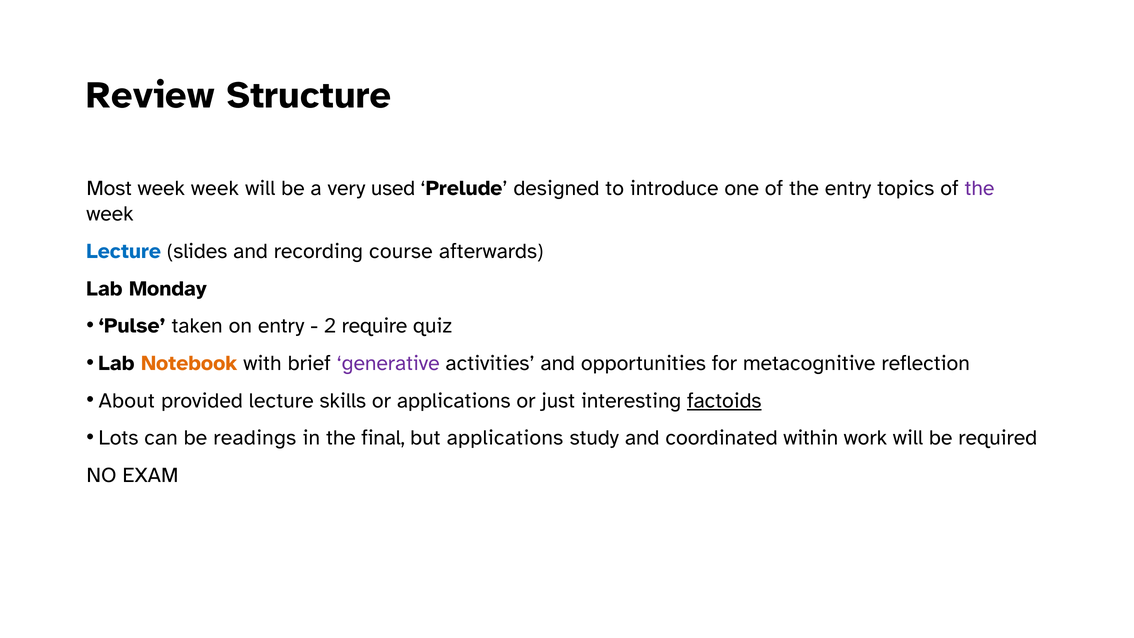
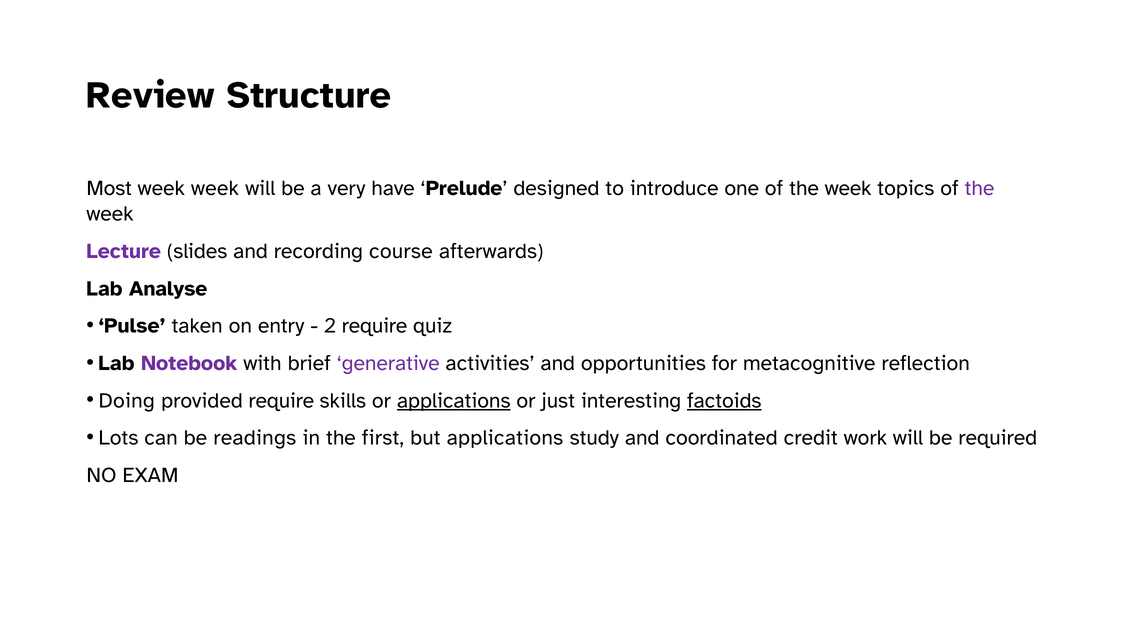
used: used -> have
one of the entry: entry -> week
Lecture at (124, 251) colour: blue -> purple
Monday: Monday -> Analyse
Notebook colour: orange -> purple
About: About -> Doing
provided lecture: lecture -> require
applications at (454, 400) underline: none -> present
final: final -> first
within: within -> credit
